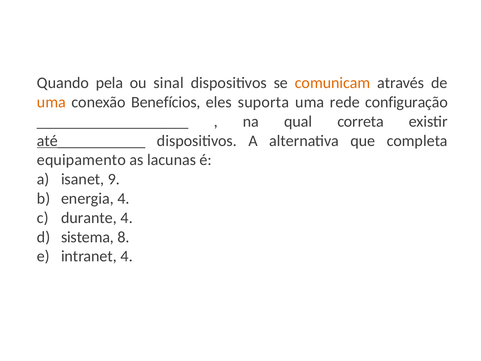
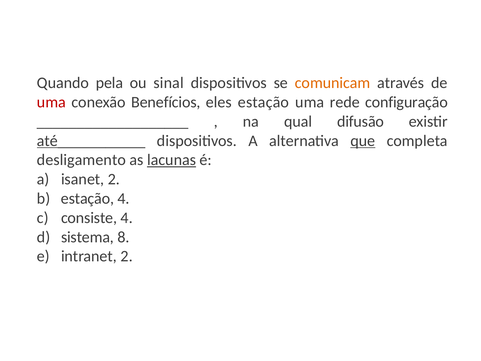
uma at (51, 102) colour: orange -> red
eles suporta: suporta -> estação
correta: correta -> difusão
que underline: none -> present
equipamento: equipamento -> desligamento
lacunas underline: none -> present
isanet 9: 9 -> 2
energia at (87, 198): energia -> estação
durante: durante -> consiste
intranet 4: 4 -> 2
